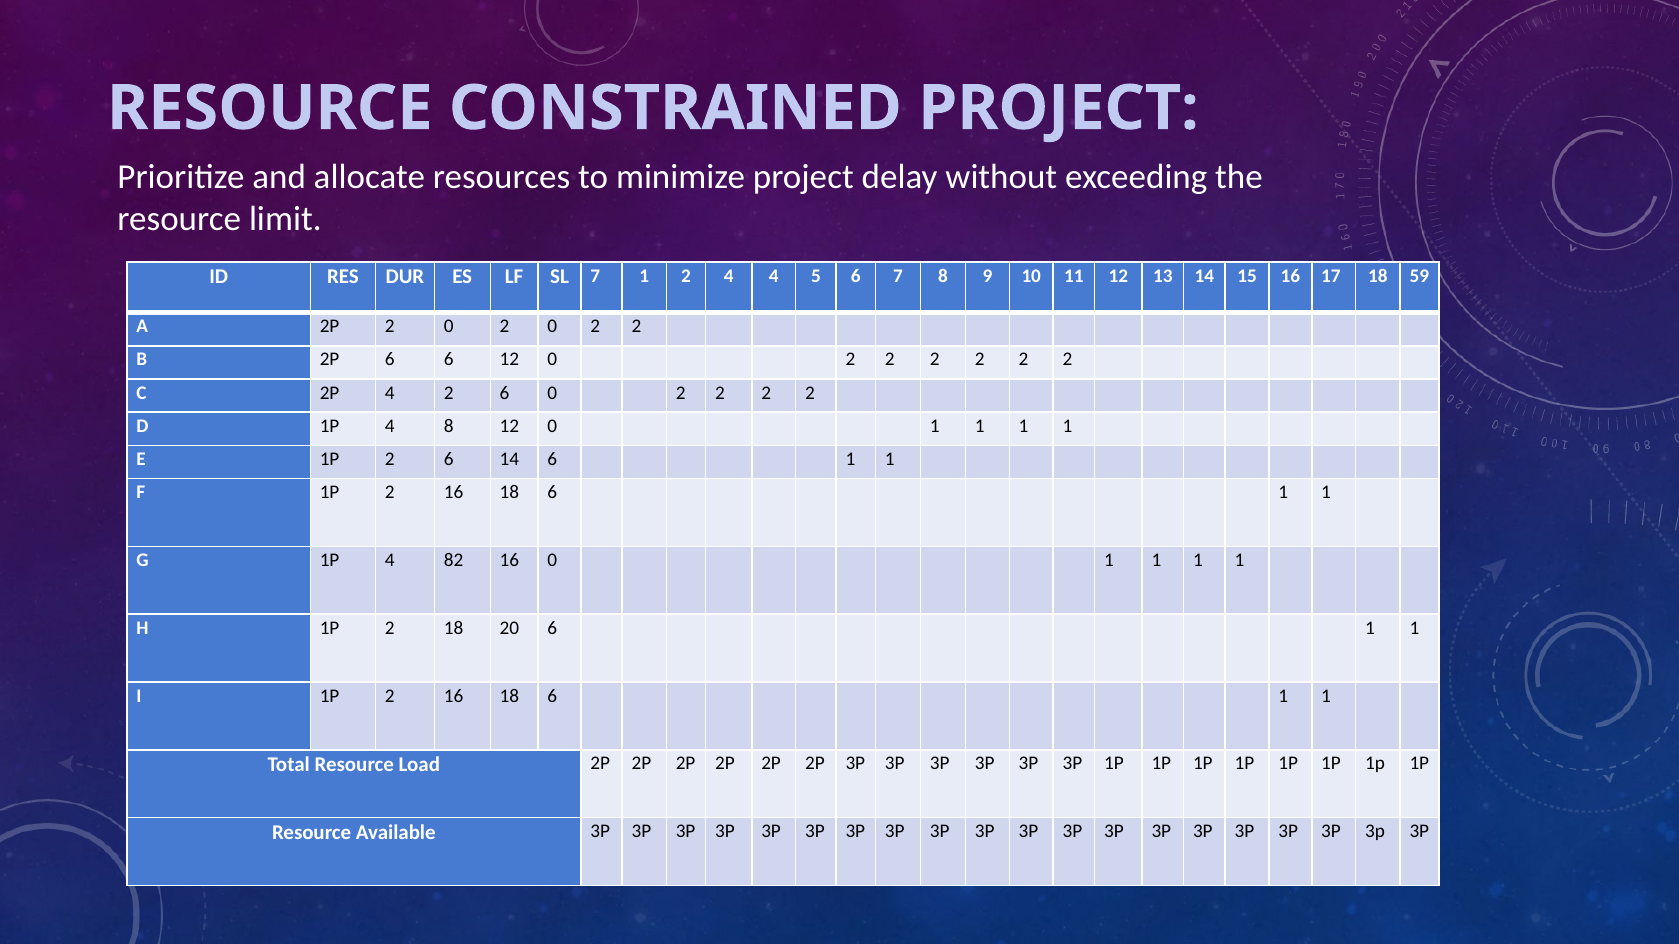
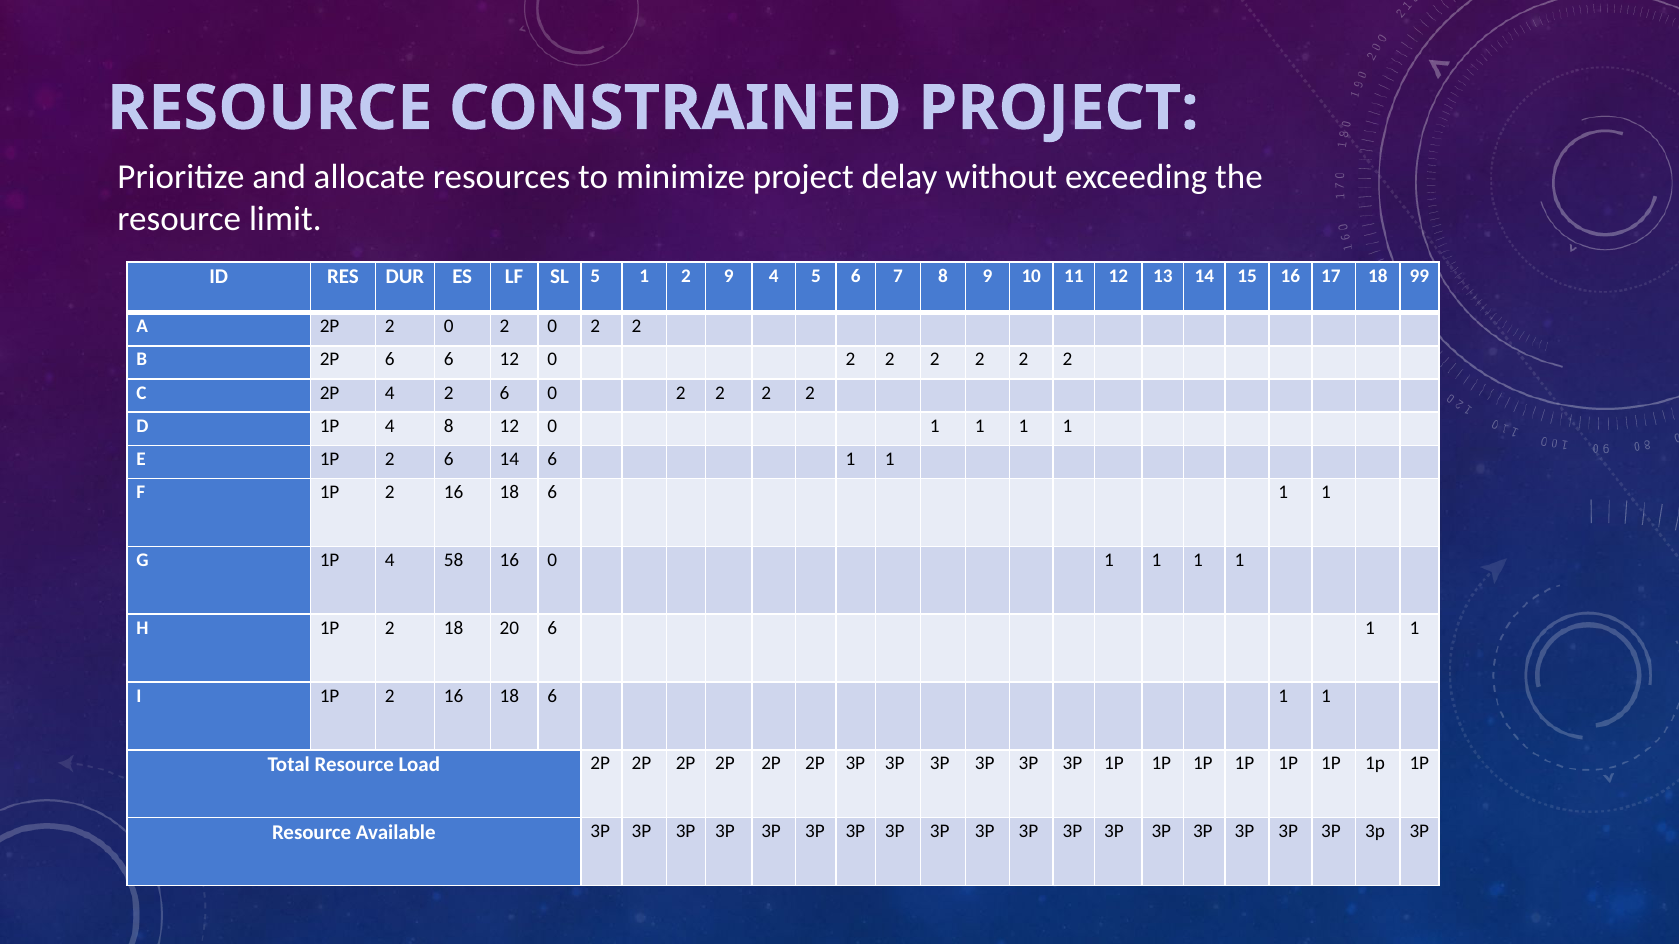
SL 7: 7 -> 5
2 4: 4 -> 9
59: 59 -> 99
82: 82 -> 58
